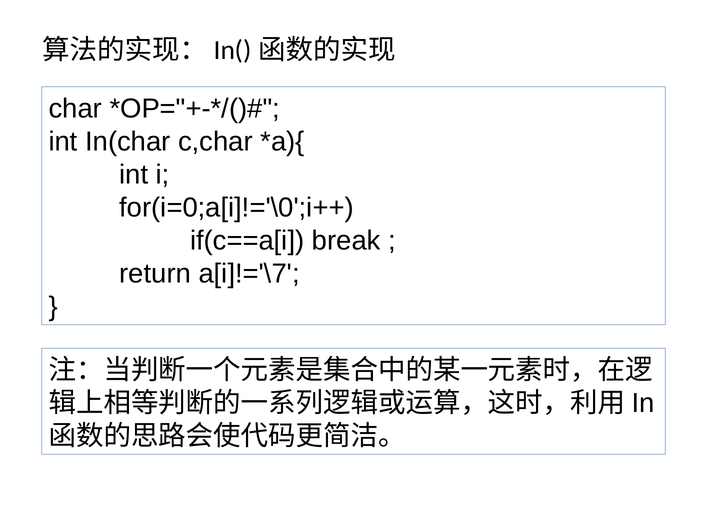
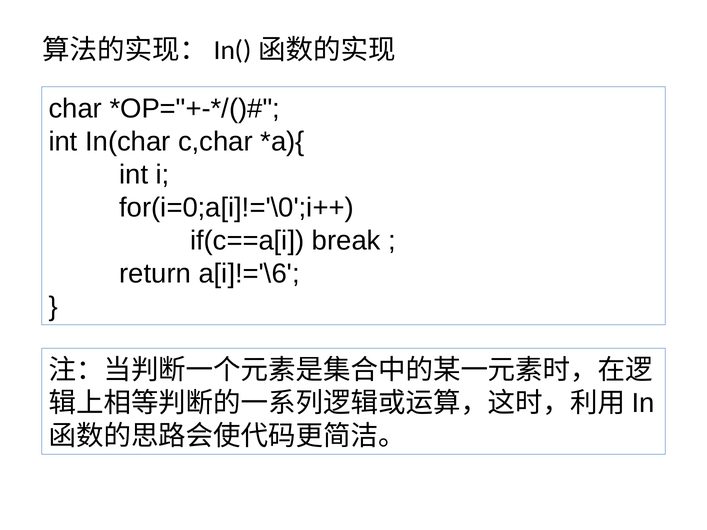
a[i]!='\7: a[i]!='\7 -> a[i]!='\6
